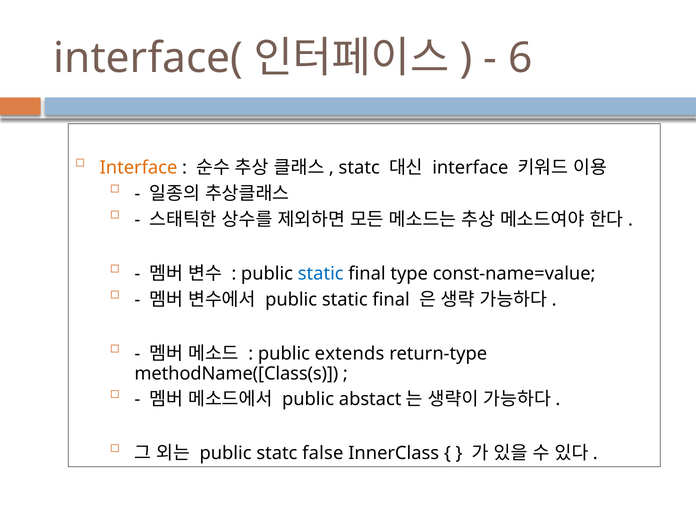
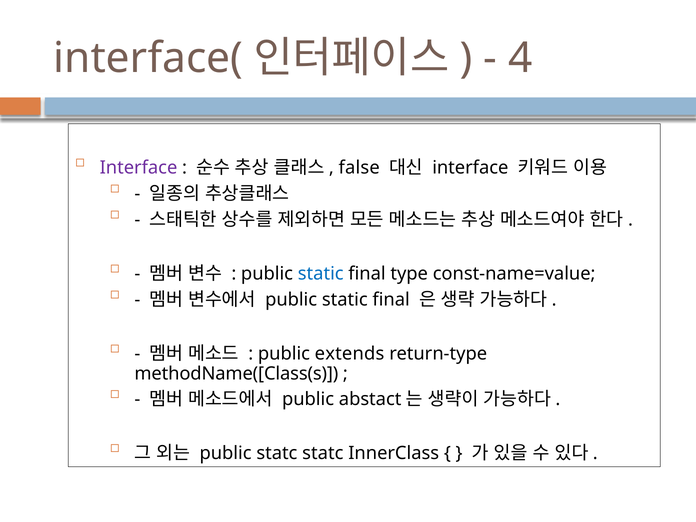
6: 6 -> 4
Interface at (139, 168) colour: orange -> purple
statc at (359, 168): statc -> false
statc false: false -> statc
